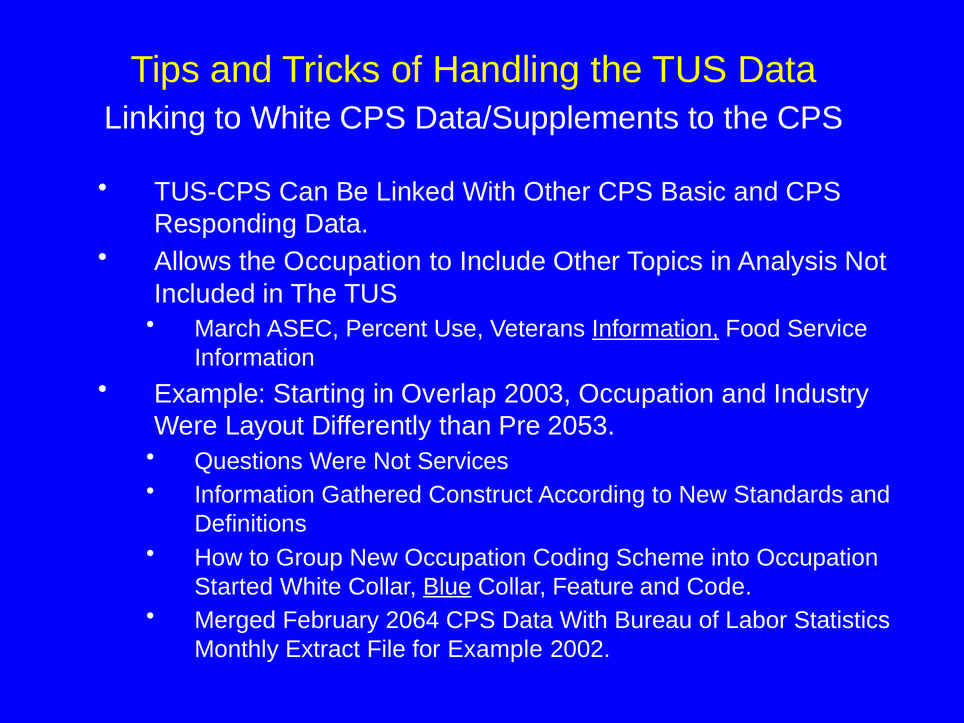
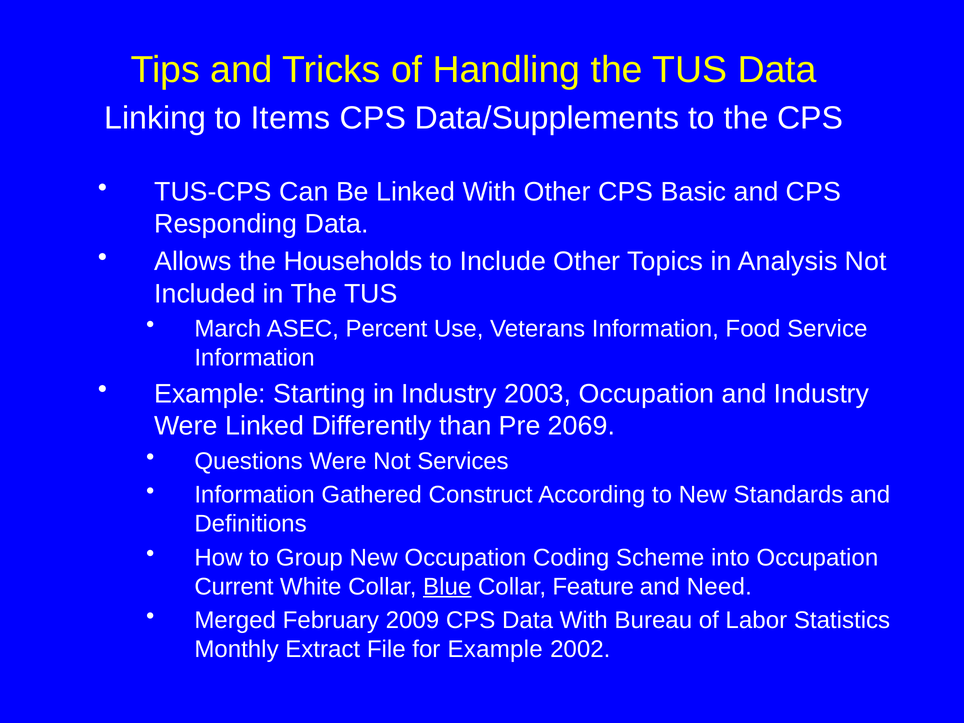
to White: White -> Items
the Occupation: Occupation -> Households
Information at (655, 329) underline: present -> none
in Overlap: Overlap -> Industry
Were Layout: Layout -> Linked
2053: 2053 -> 2069
Started: Started -> Current
Code: Code -> Need
2064: 2064 -> 2009
